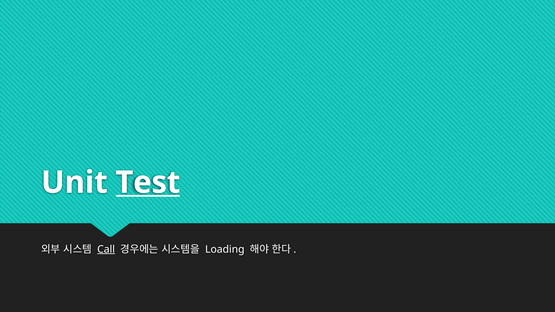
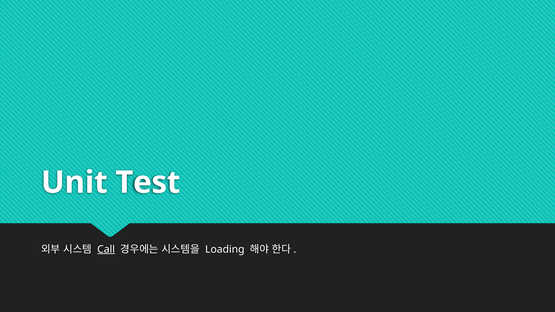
Test underline: present -> none
